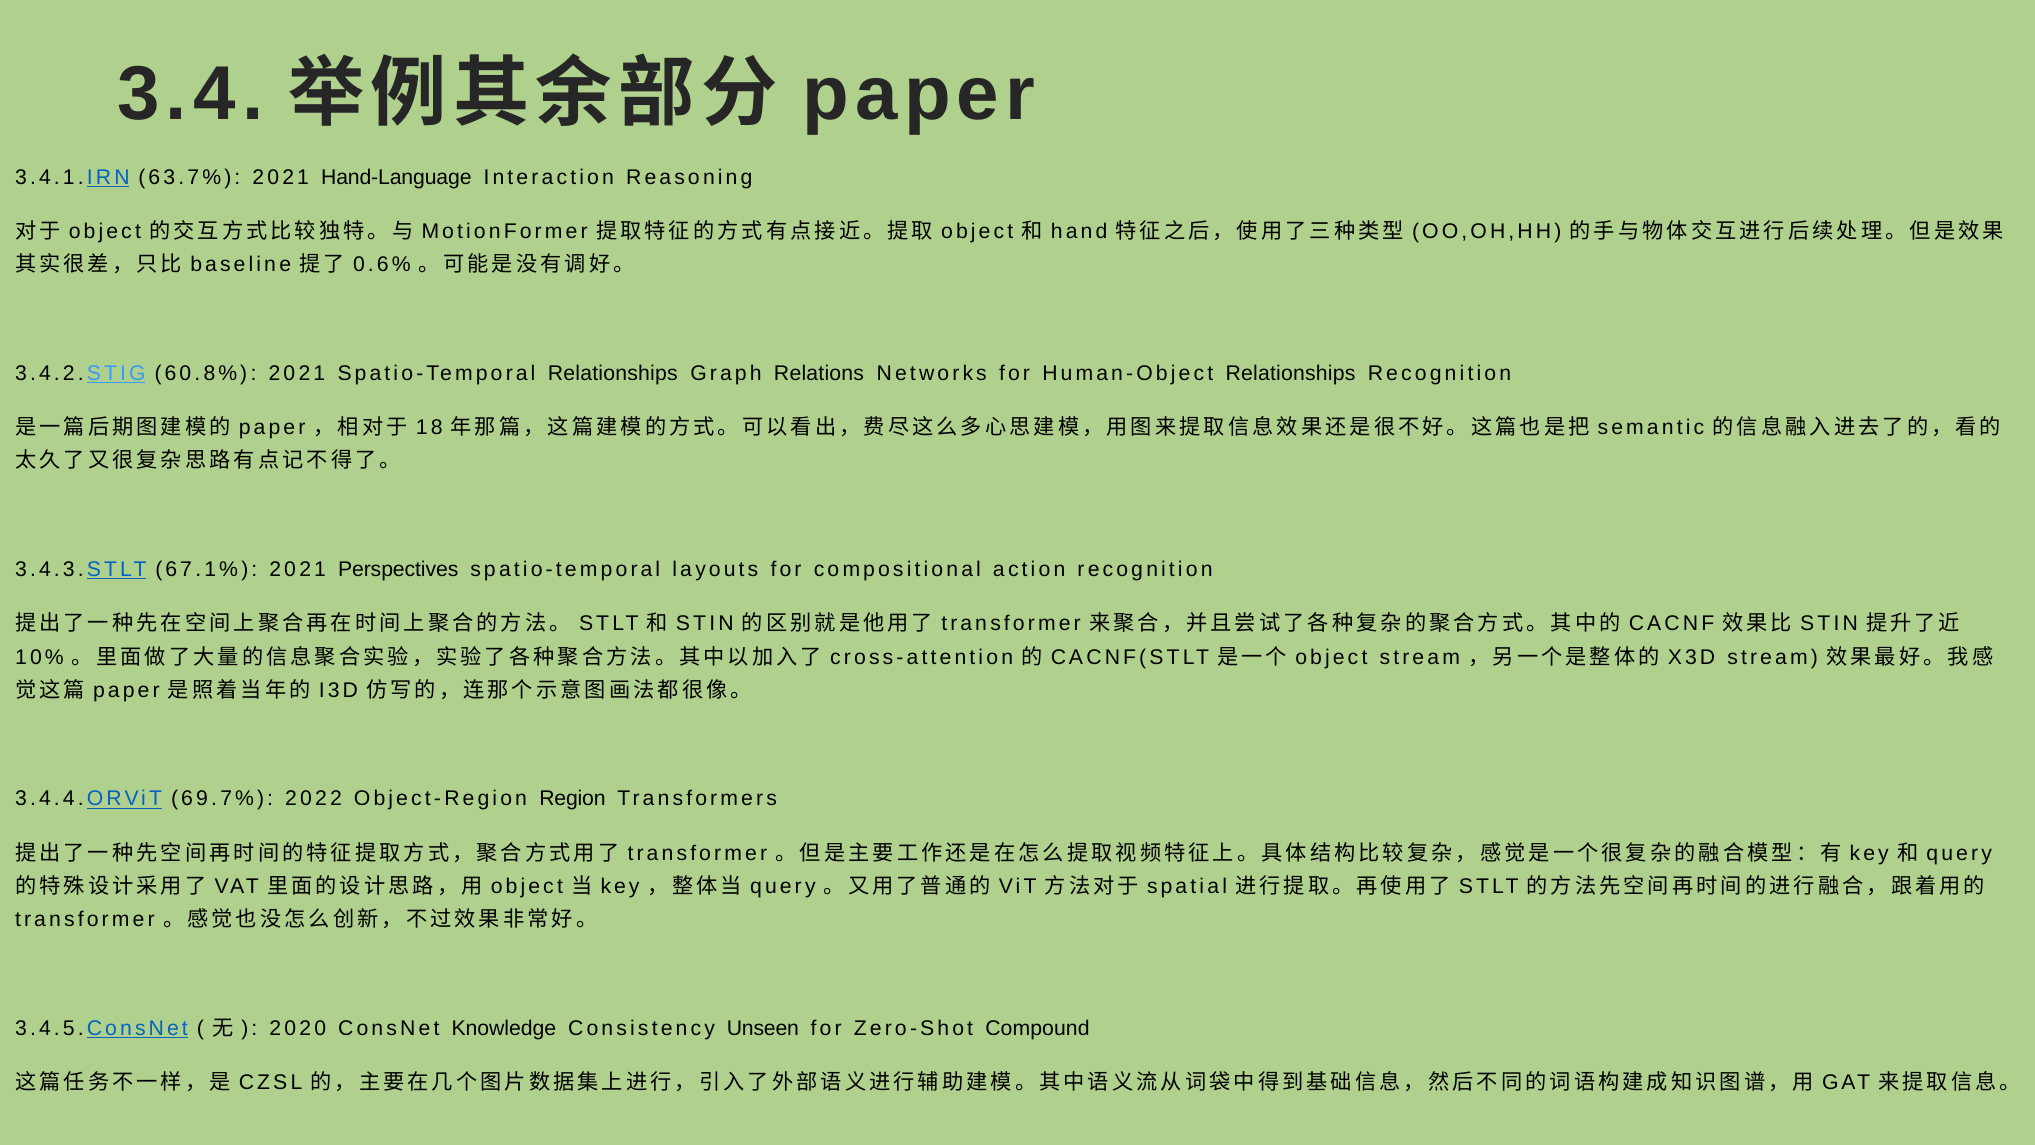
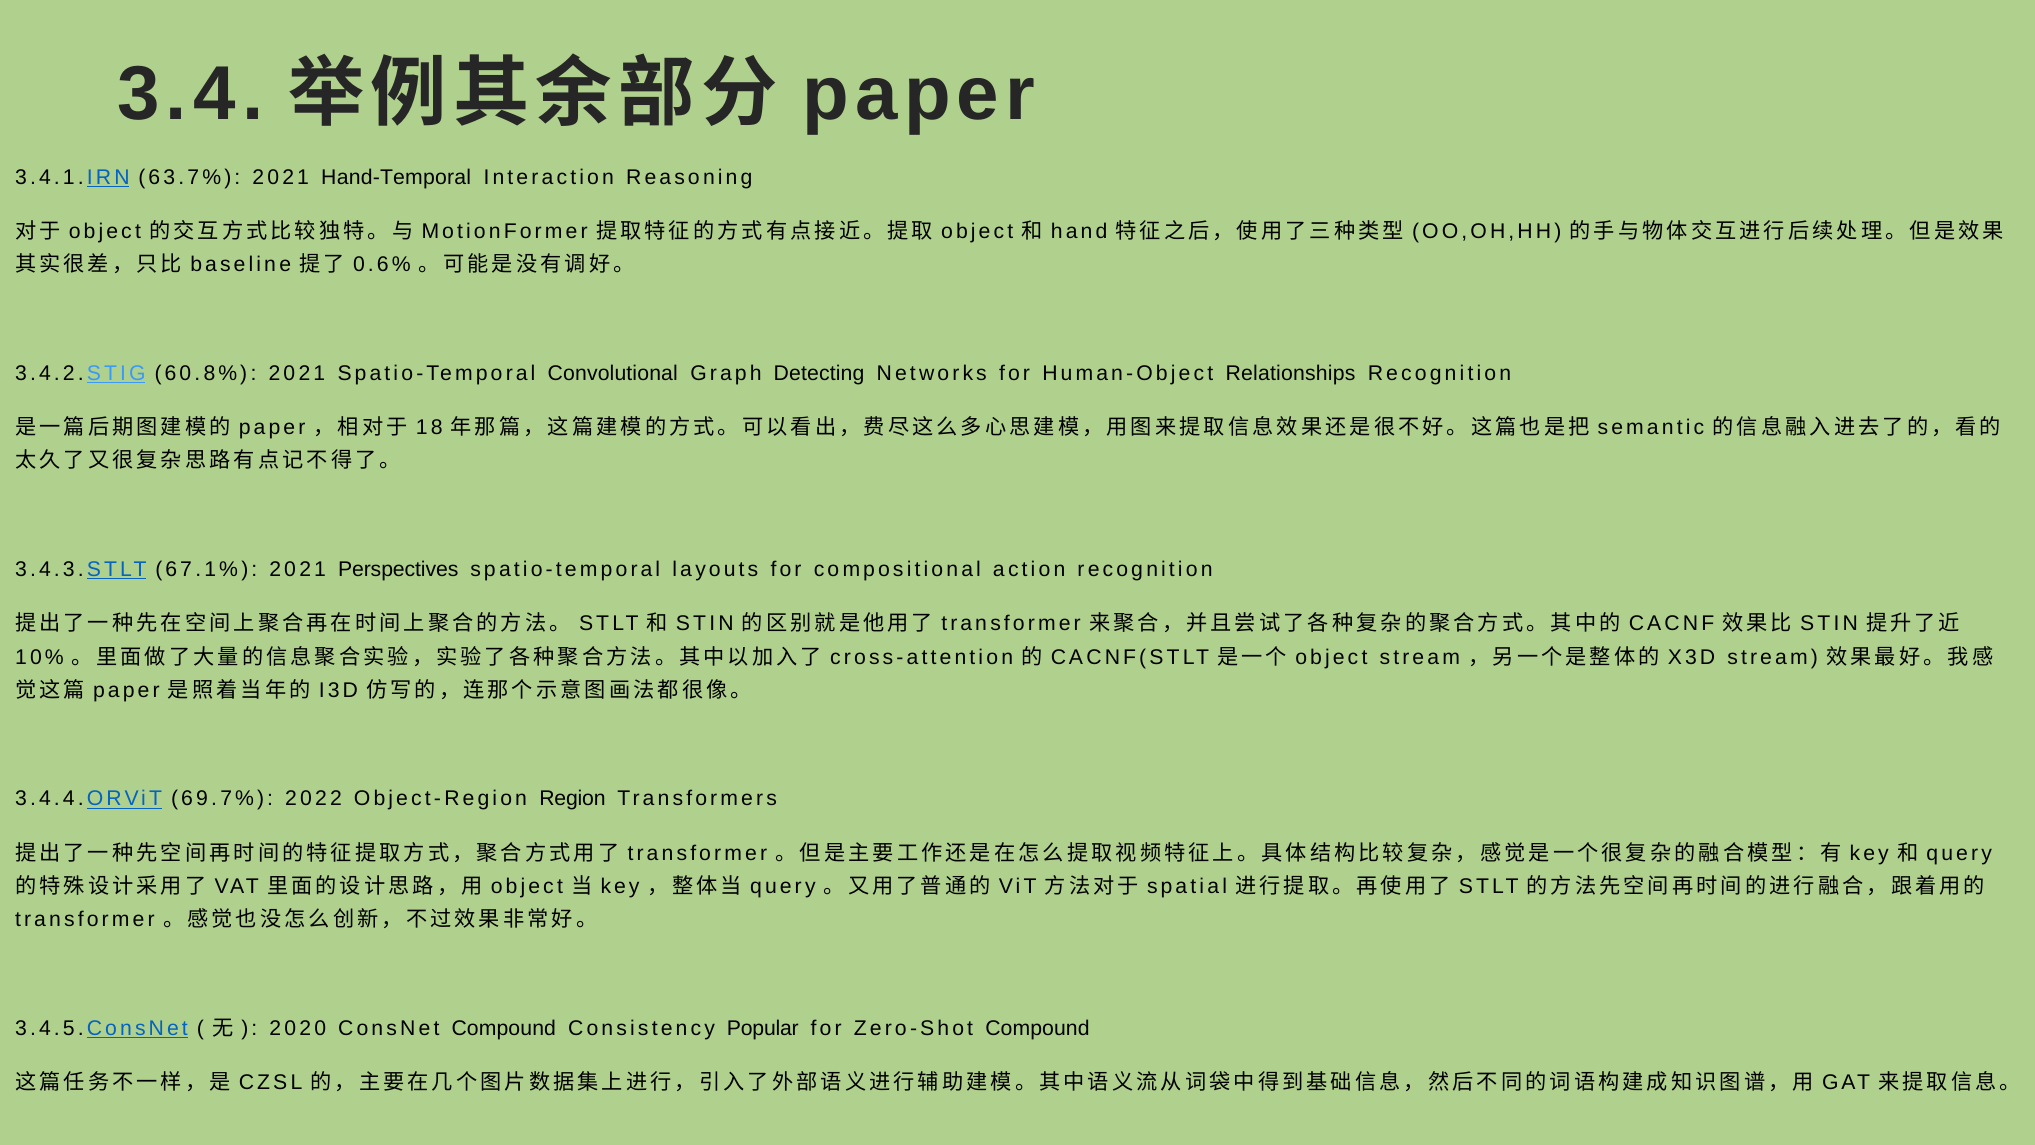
Hand-Language: Hand-Language -> Hand-Temporal
Spatio-Temporal Relationships: Relationships -> Convolutional
Relations: Relations -> Detecting
ConsNet Knowledge: Knowledge -> Compound
Unseen: Unseen -> Popular
